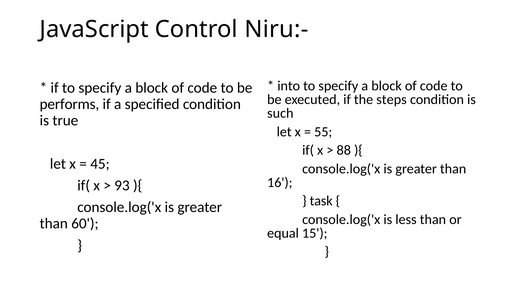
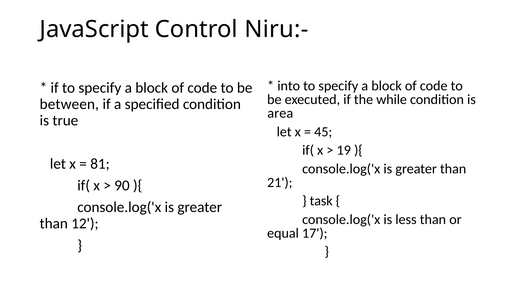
steps: steps -> while
performs: performs -> between
such: such -> area
55: 55 -> 45
88: 88 -> 19
45: 45 -> 81
16: 16 -> 21
93: 93 -> 90
60: 60 -> 12
15: 15 -> 17
